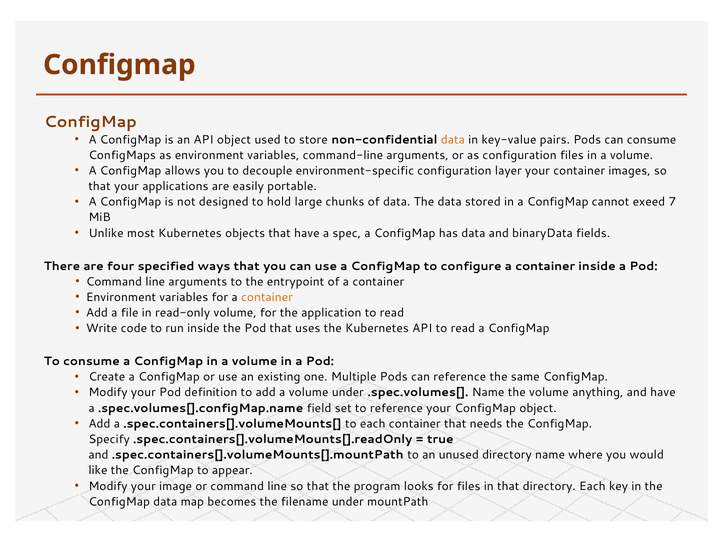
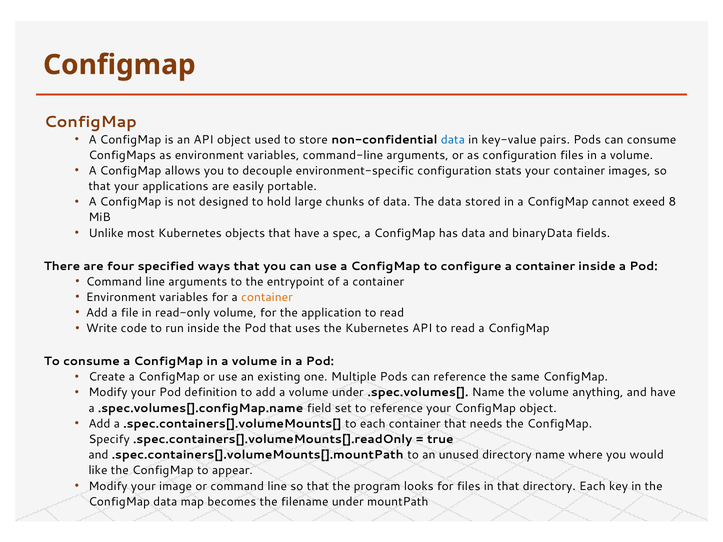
data at (453, 140) colour: orange -> blue
layer: layer -> stats
7: 7 -> 8
